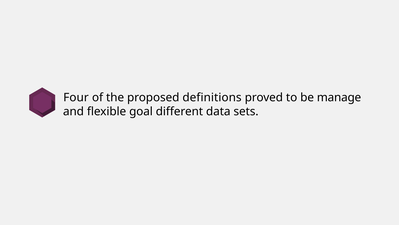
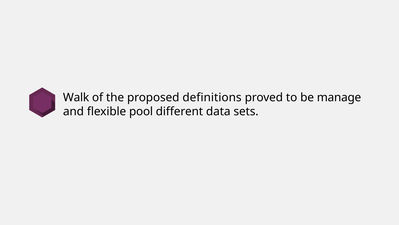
Four: Four -> Walk
goal: goal -> pool
